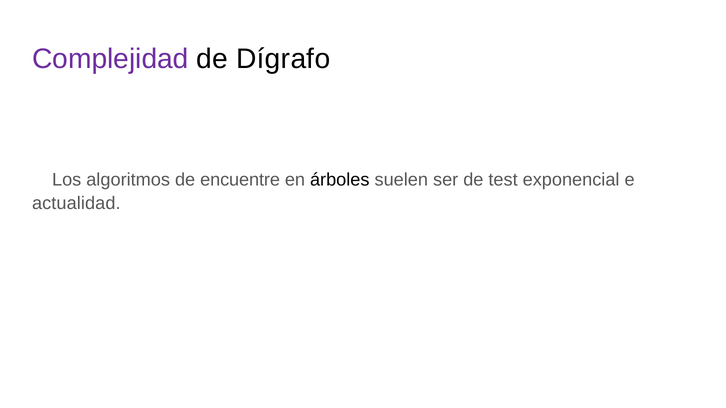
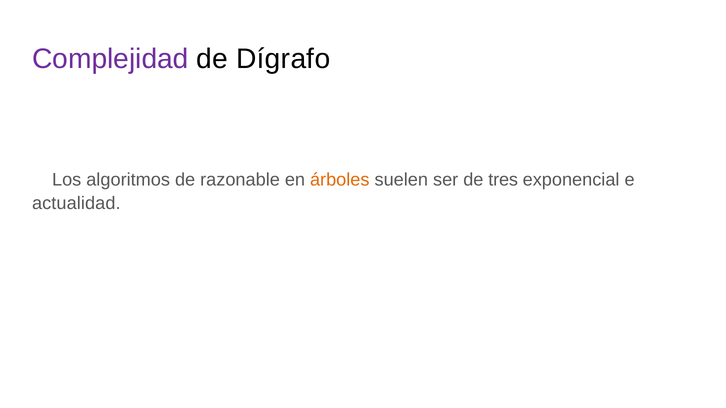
encuentre: encuentre -> razonable
árboles colour: black -> orange
test: test -> tres
